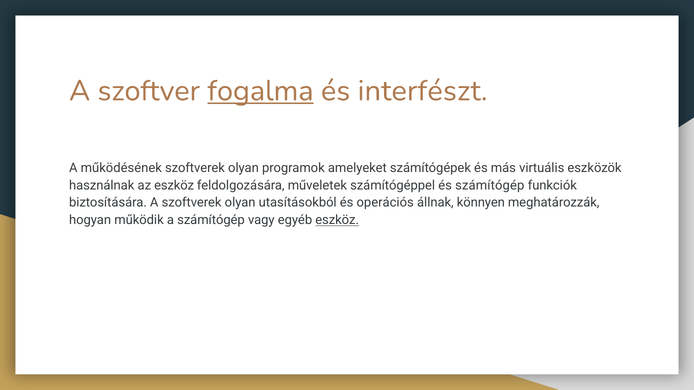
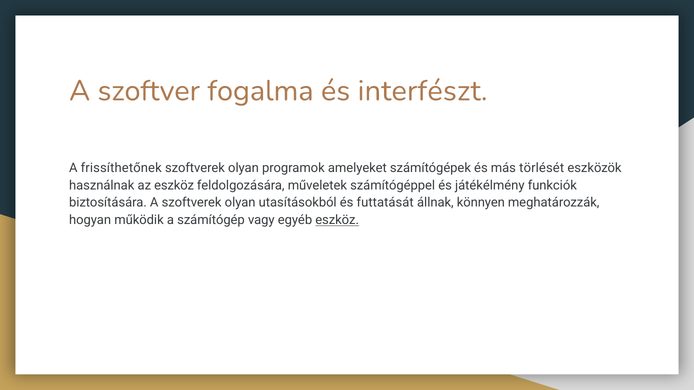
fogalma underline: present -> none
működésének: működésének -> frissíthetőnek
virtuális: virtuális -> törlését
és számítógép: számítógép -> játékélmény
operációs: operációs -> futtatását
